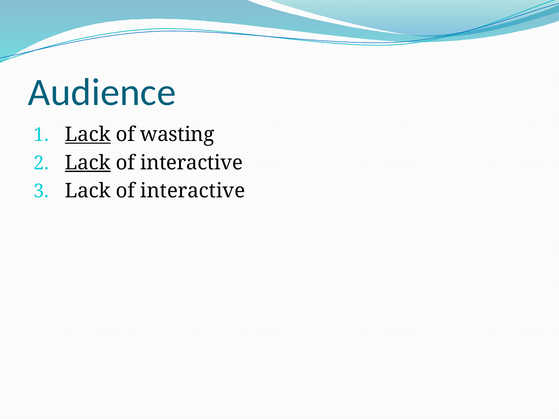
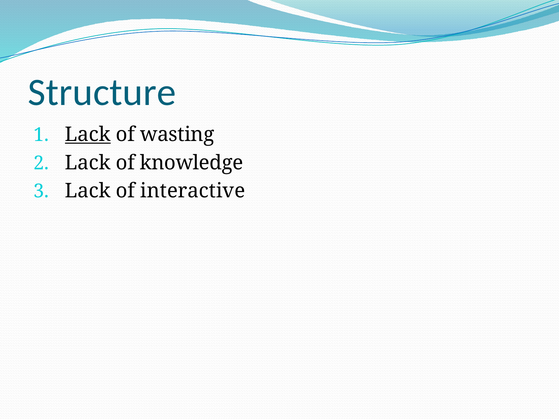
Audience: Audience -> Structure
Lack at (88, 163) underline: present -> none
interactive at (192, 163): interactive -> knowledge
